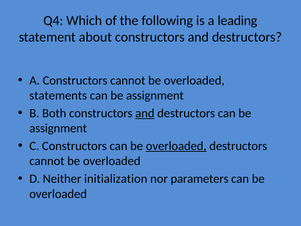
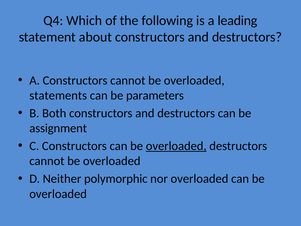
assignment at (155, 95): assignment -> parameters
and at (145, 113) underline: present -> none
initialization: initialization -> polymorphic
nor parameters: parameters -> overloaded
